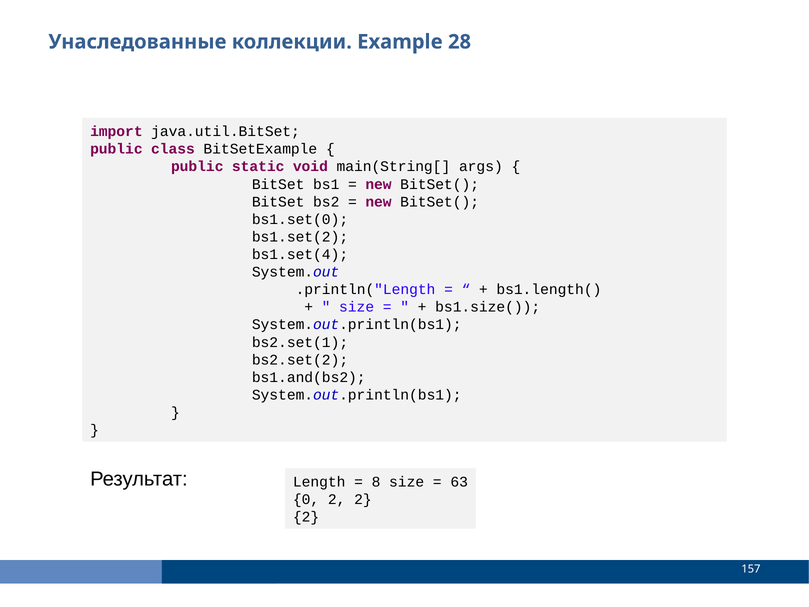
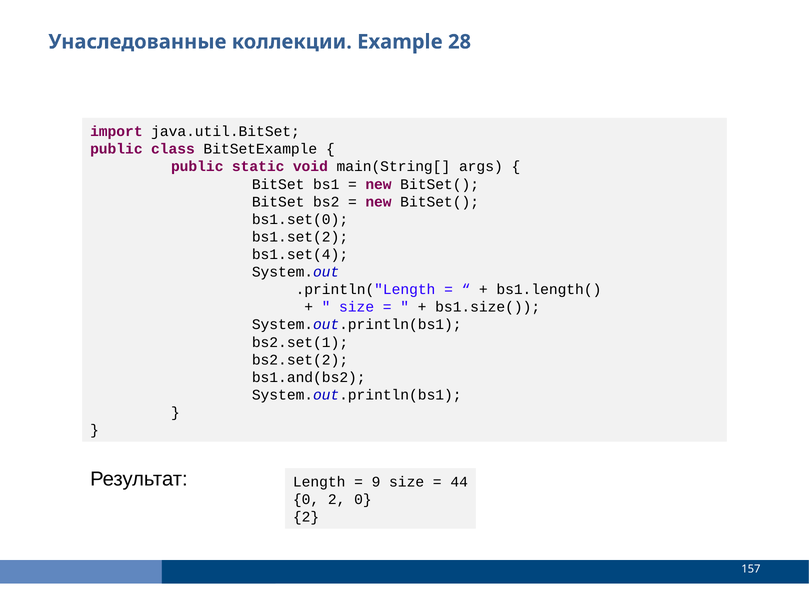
8: 8 -> 9
63: 63 -> 44
0 2 2: 2 -> 0
